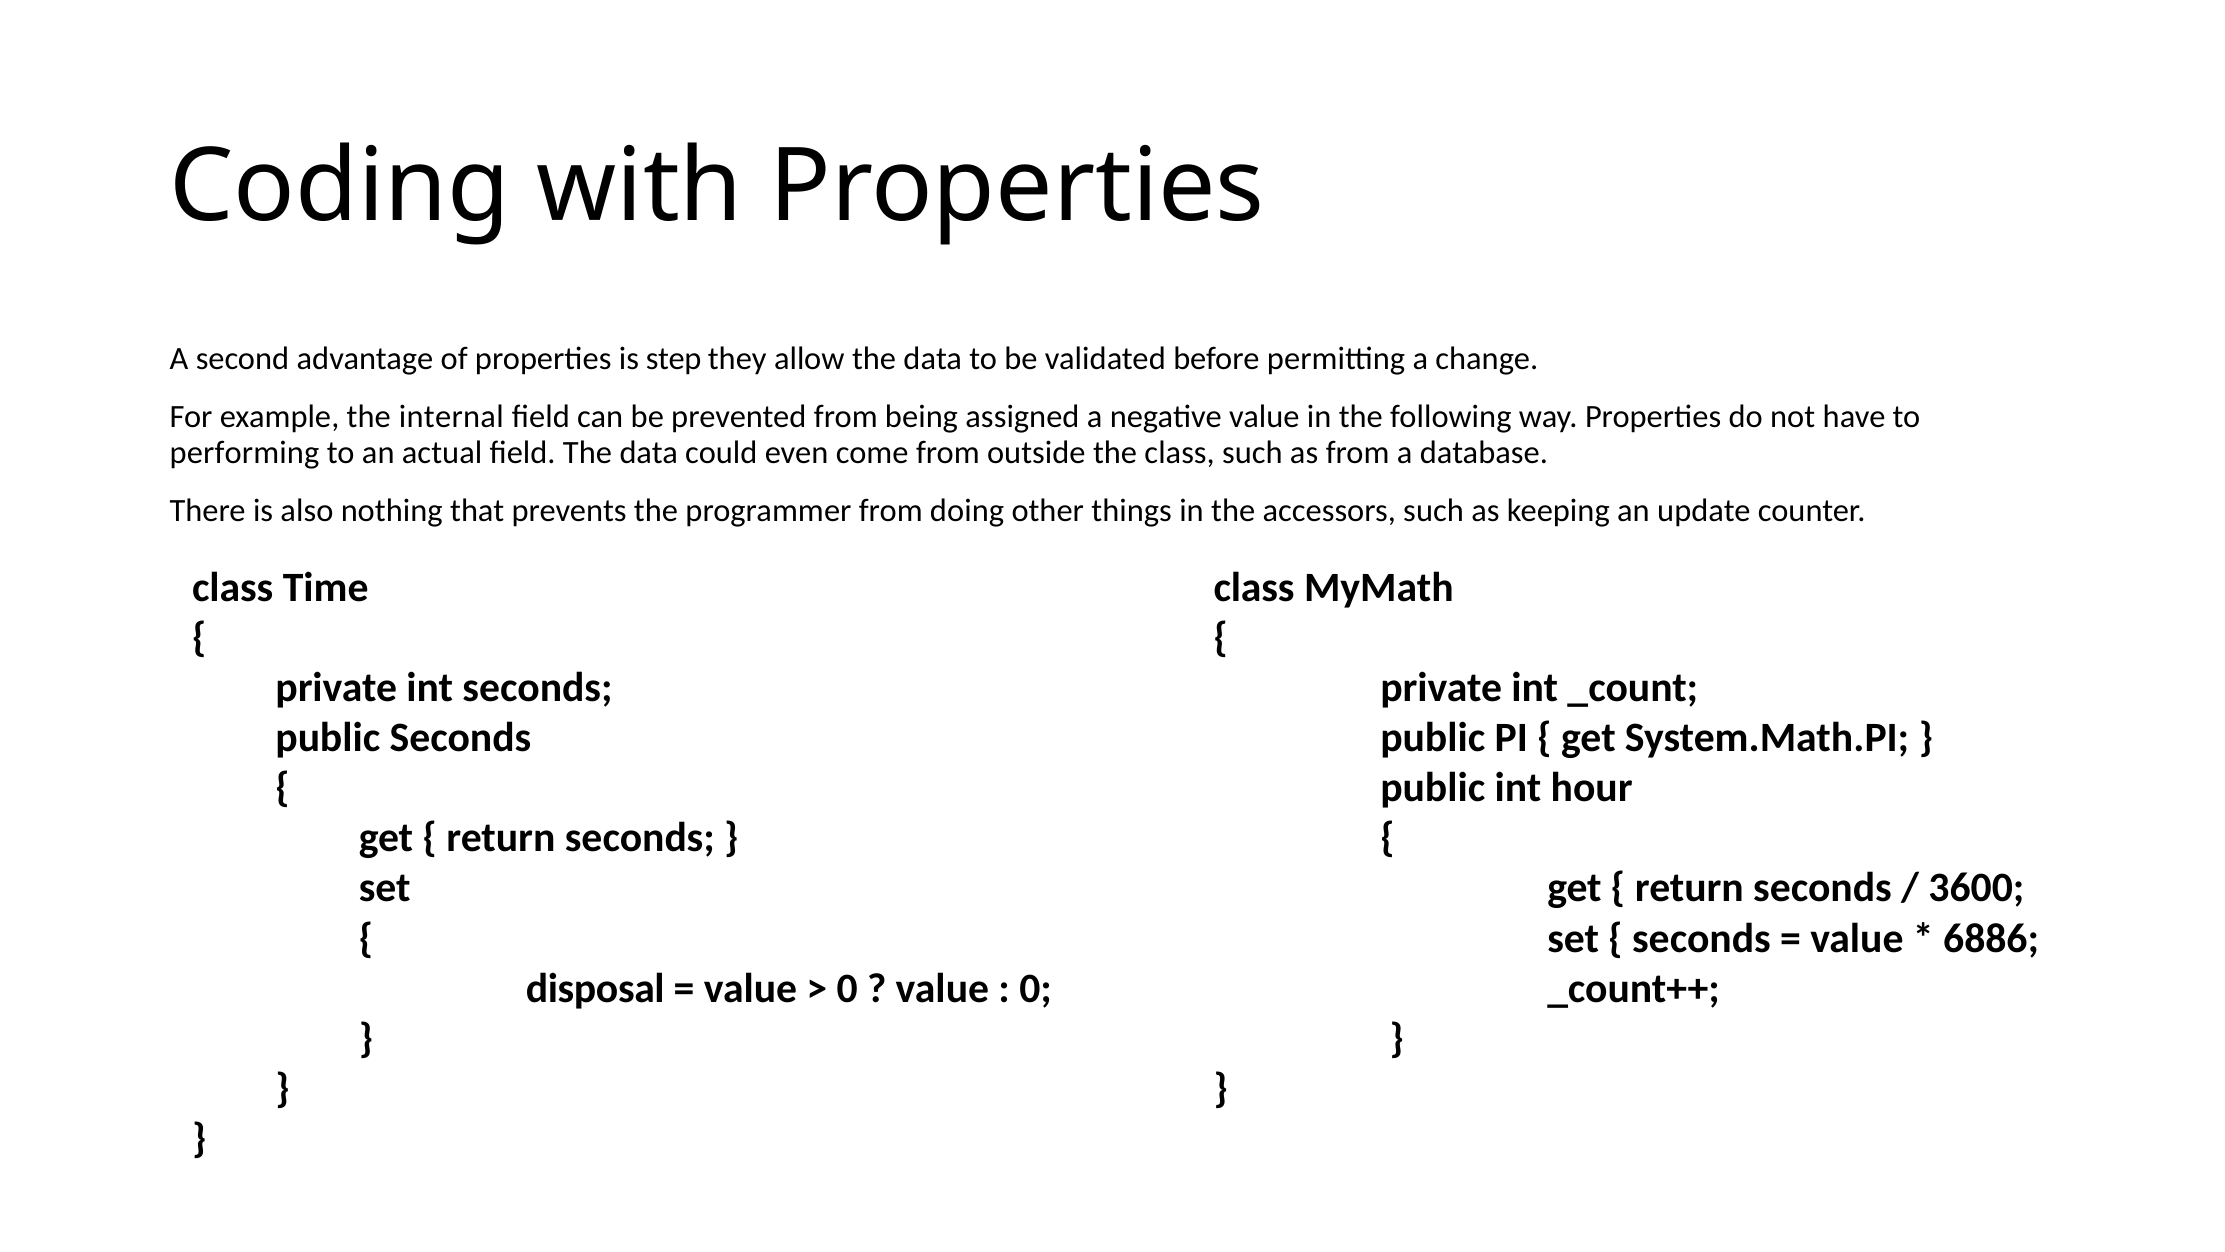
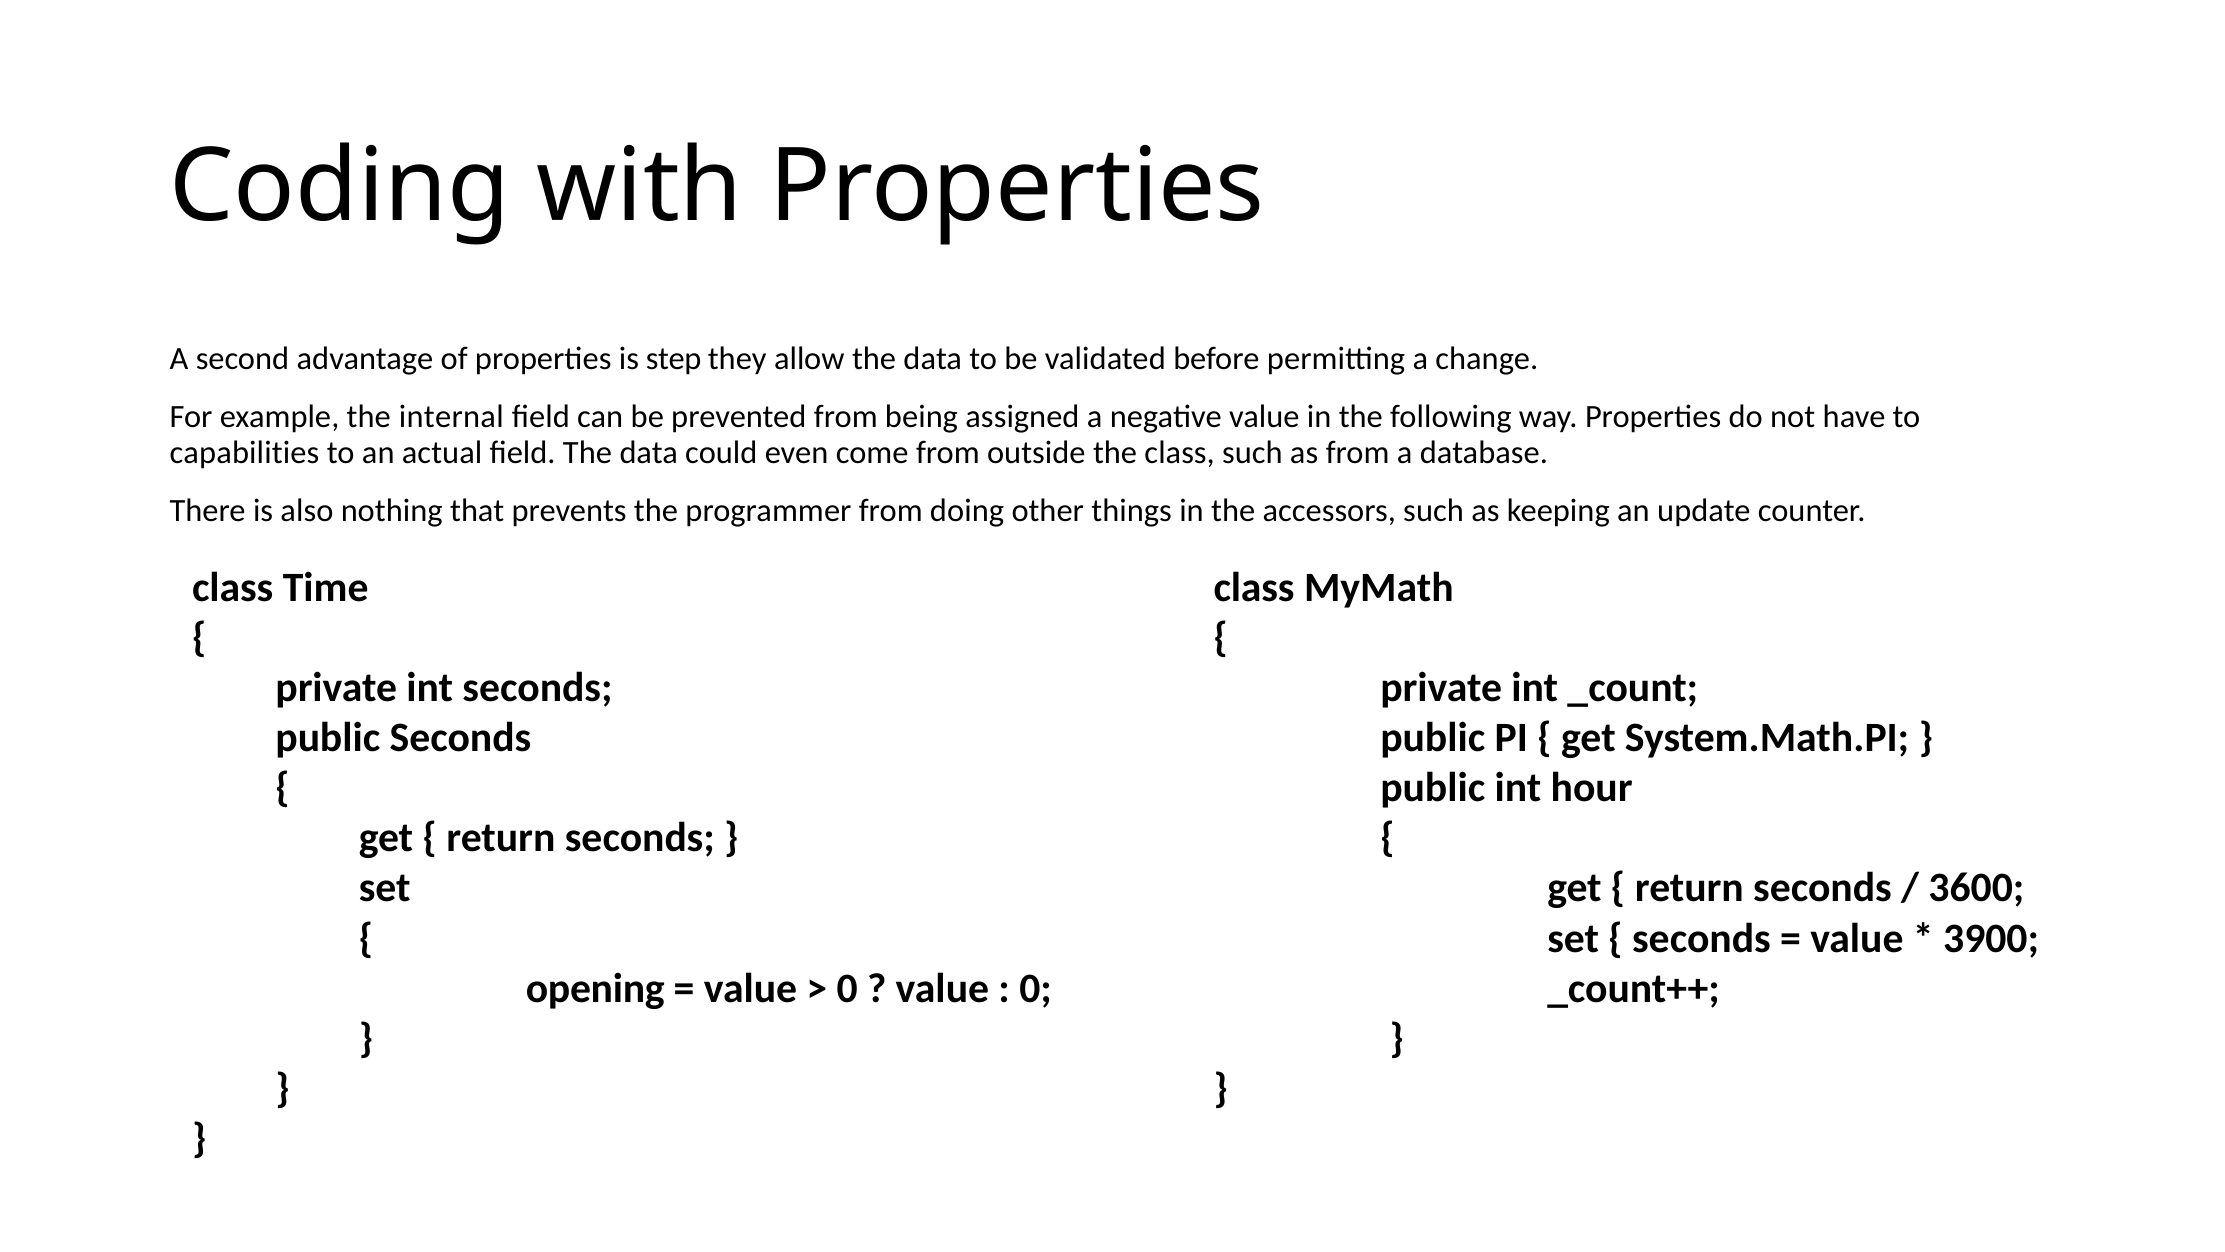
performing: performing -> capabilities
6886: 6886 -> 3900
disposal: disposal -> opening
